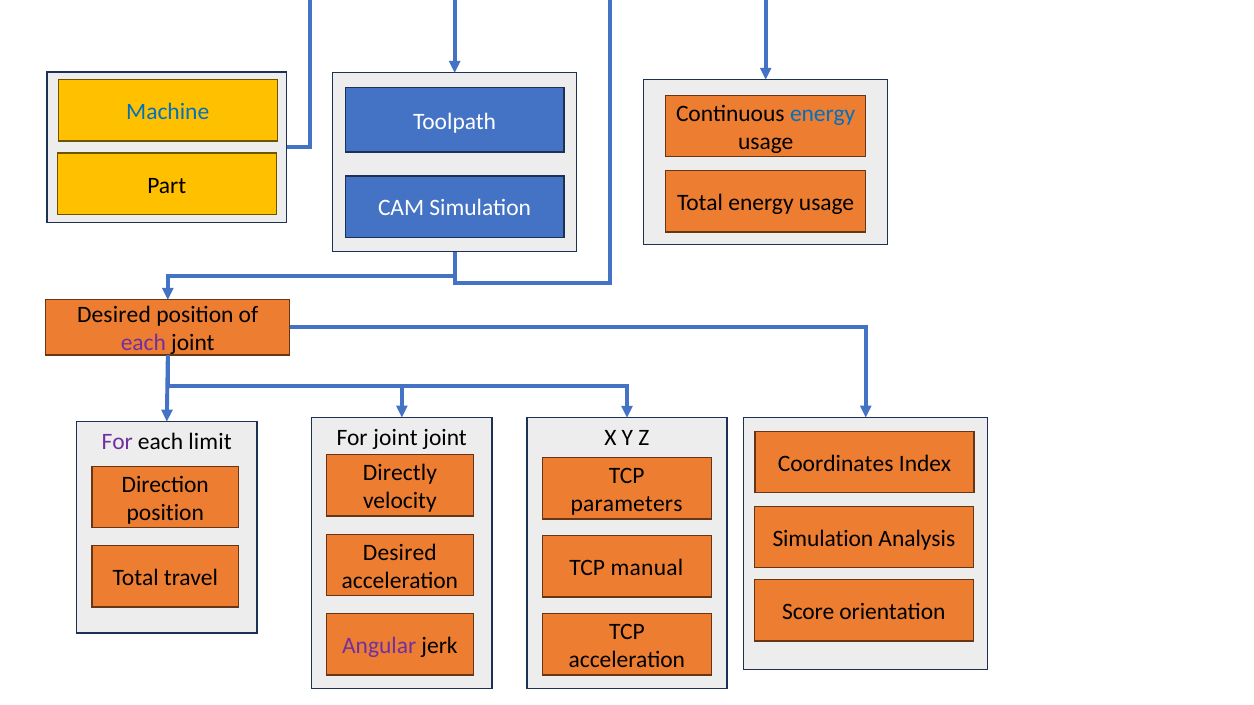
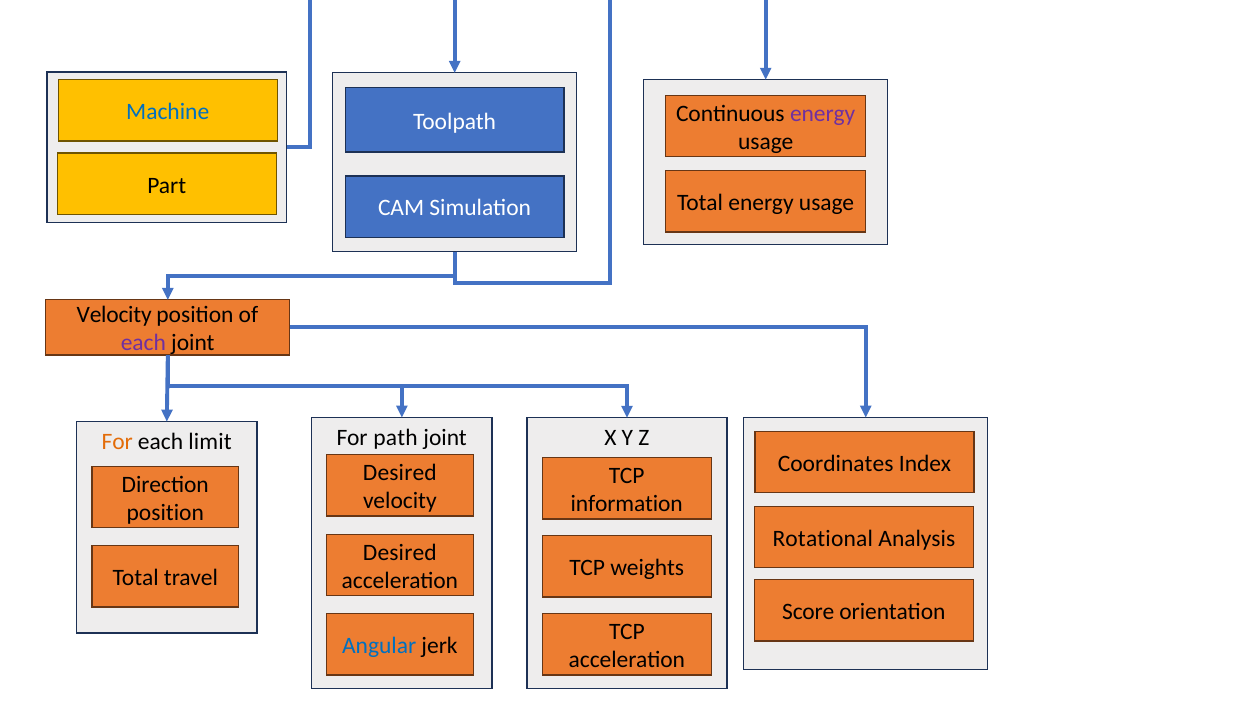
energy at (823, 114) colour: blue -> purple
Desired at (114, 315): Desired -> Velocity
For joint: joint -> path
For at (117, 442) colour: purple -> orange
Directly at (400, 473): Directly -> Desired
parameters: parameters -> information
Simulation at (823, 539): Simulation -> Rotational
manual: manual -> weights
Angular colour: purple -> blue
